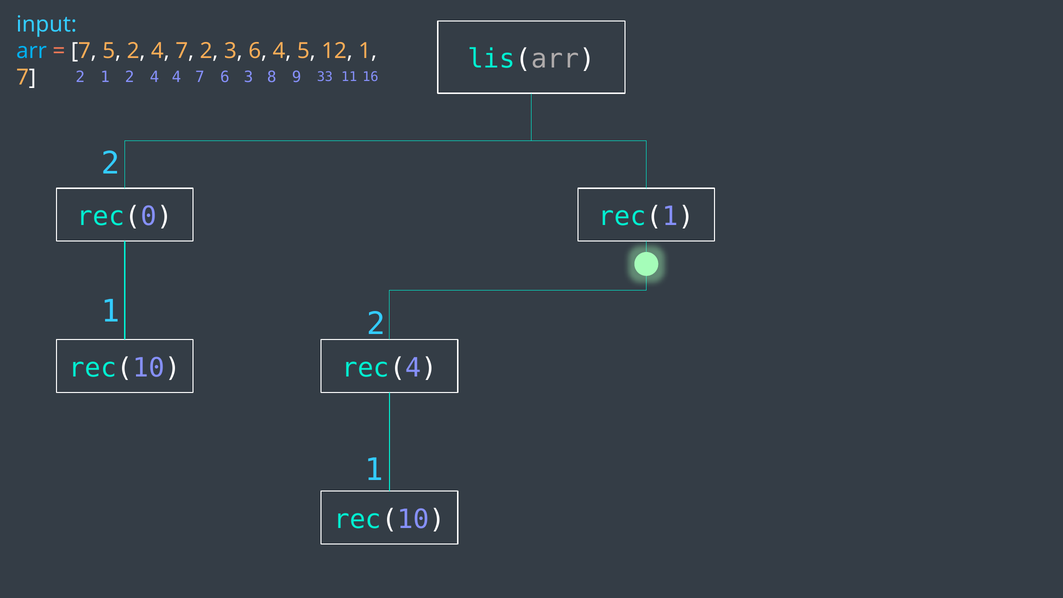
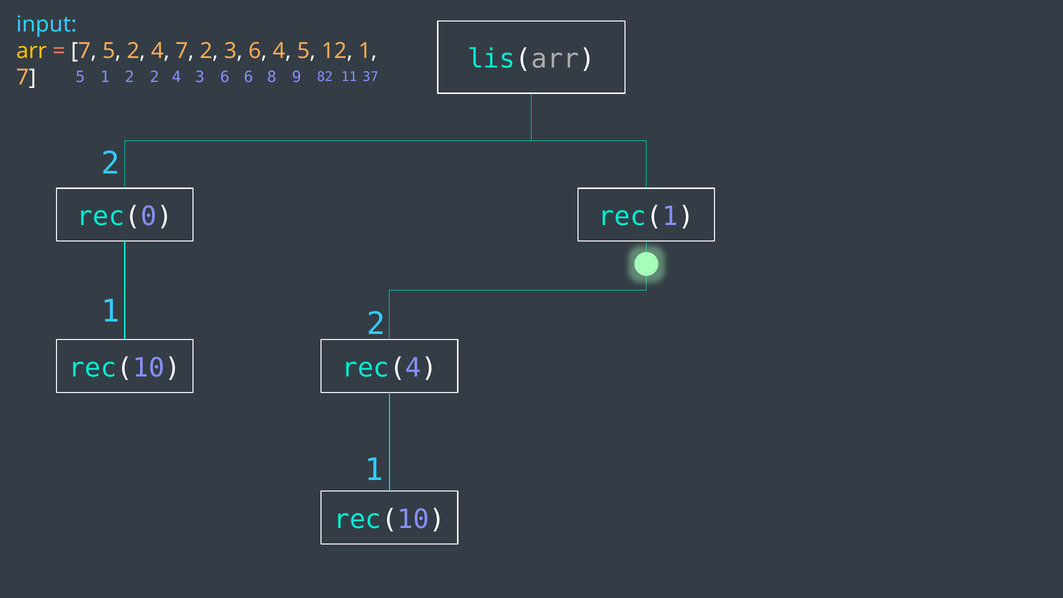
arr colour: light blue -> yellow
2 at (80, 77): 2 -> 5
1 2 4: 4 -> 2
7 at (200, 77): 7 -> 3
6 3: 3 -> 6
33: 33 -> 82
16: 16 -> 37
